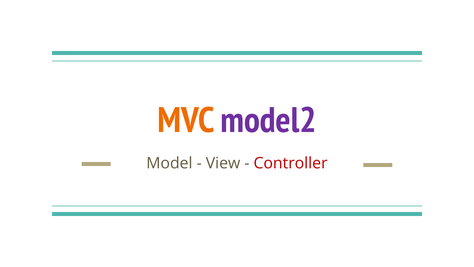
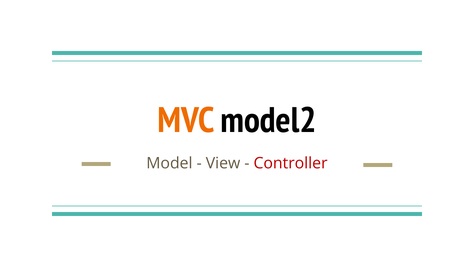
model2 colour: purple -> black
